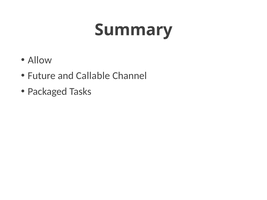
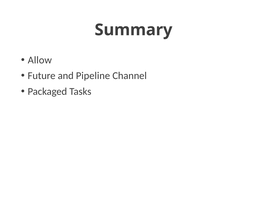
Callable: Callable -> Pipeline
